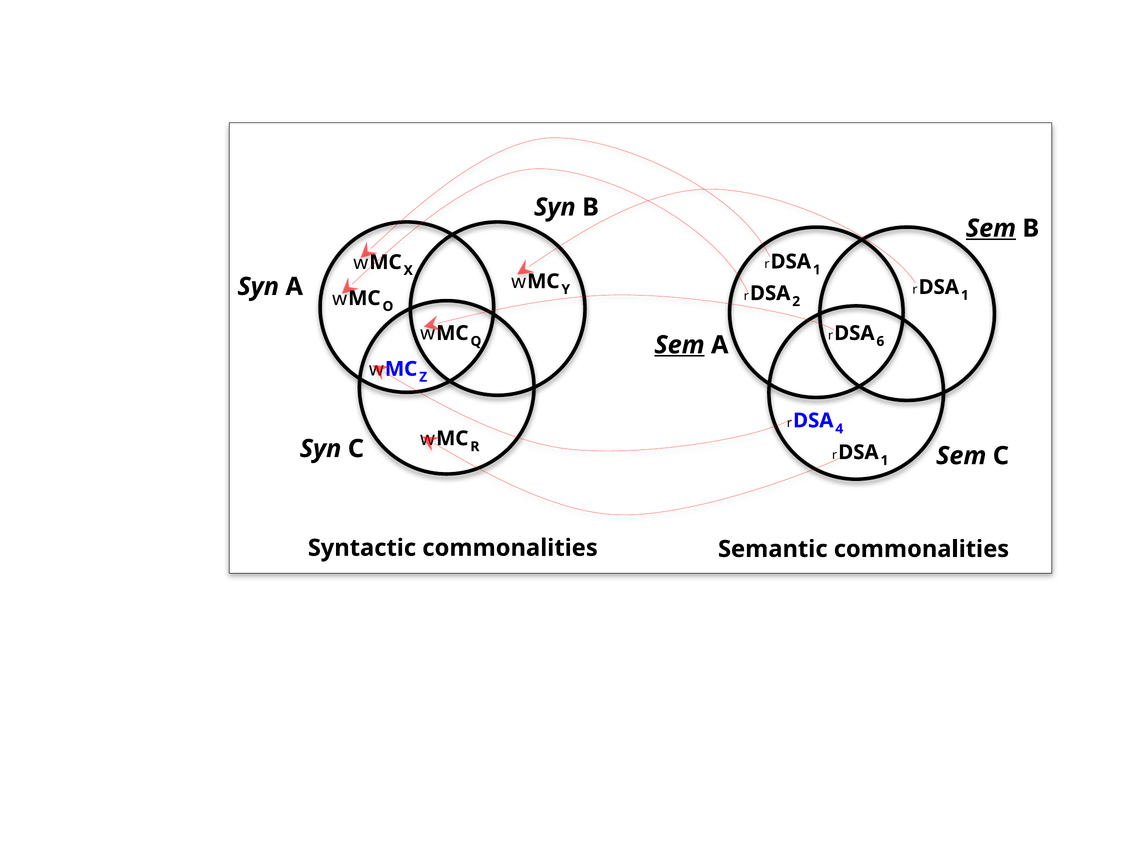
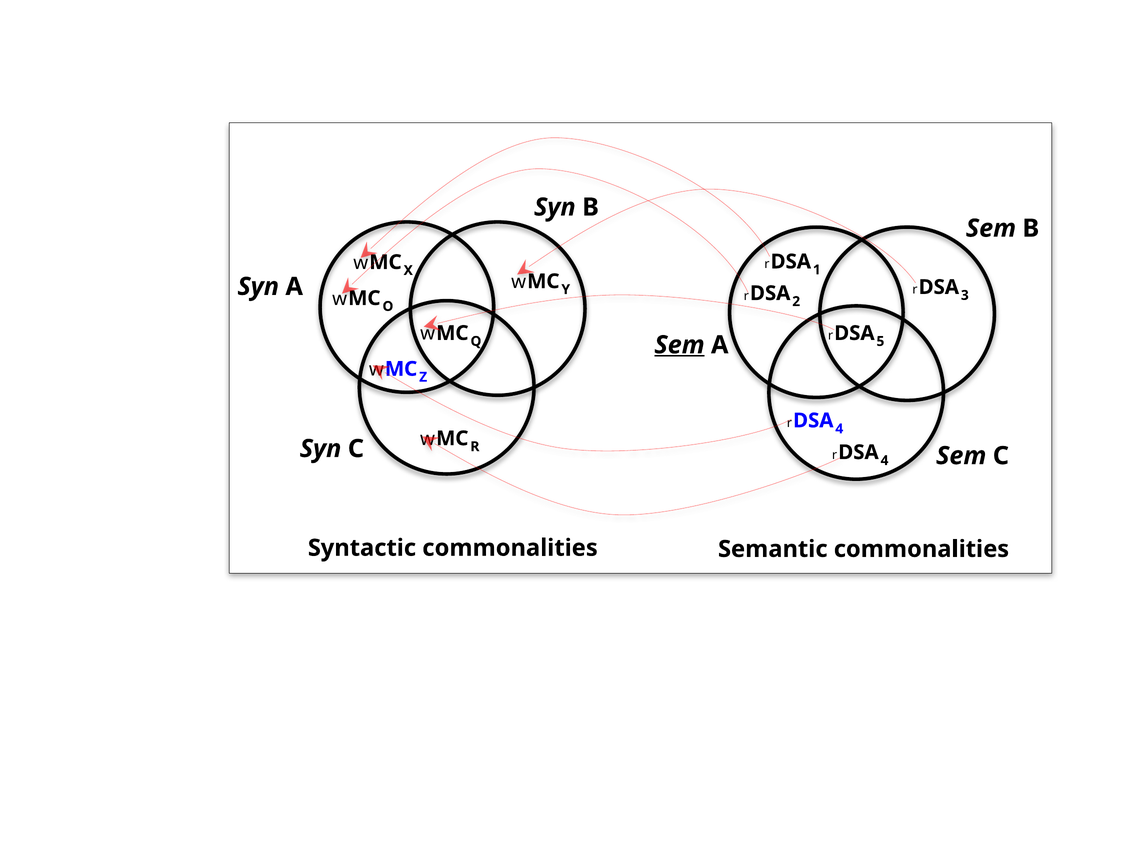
Sem at (991, 228) underline: present -> none
1 at (965, 295): 1 -> 3
6: 6 -> 5
1 at (885, 460): 1 -> 4
